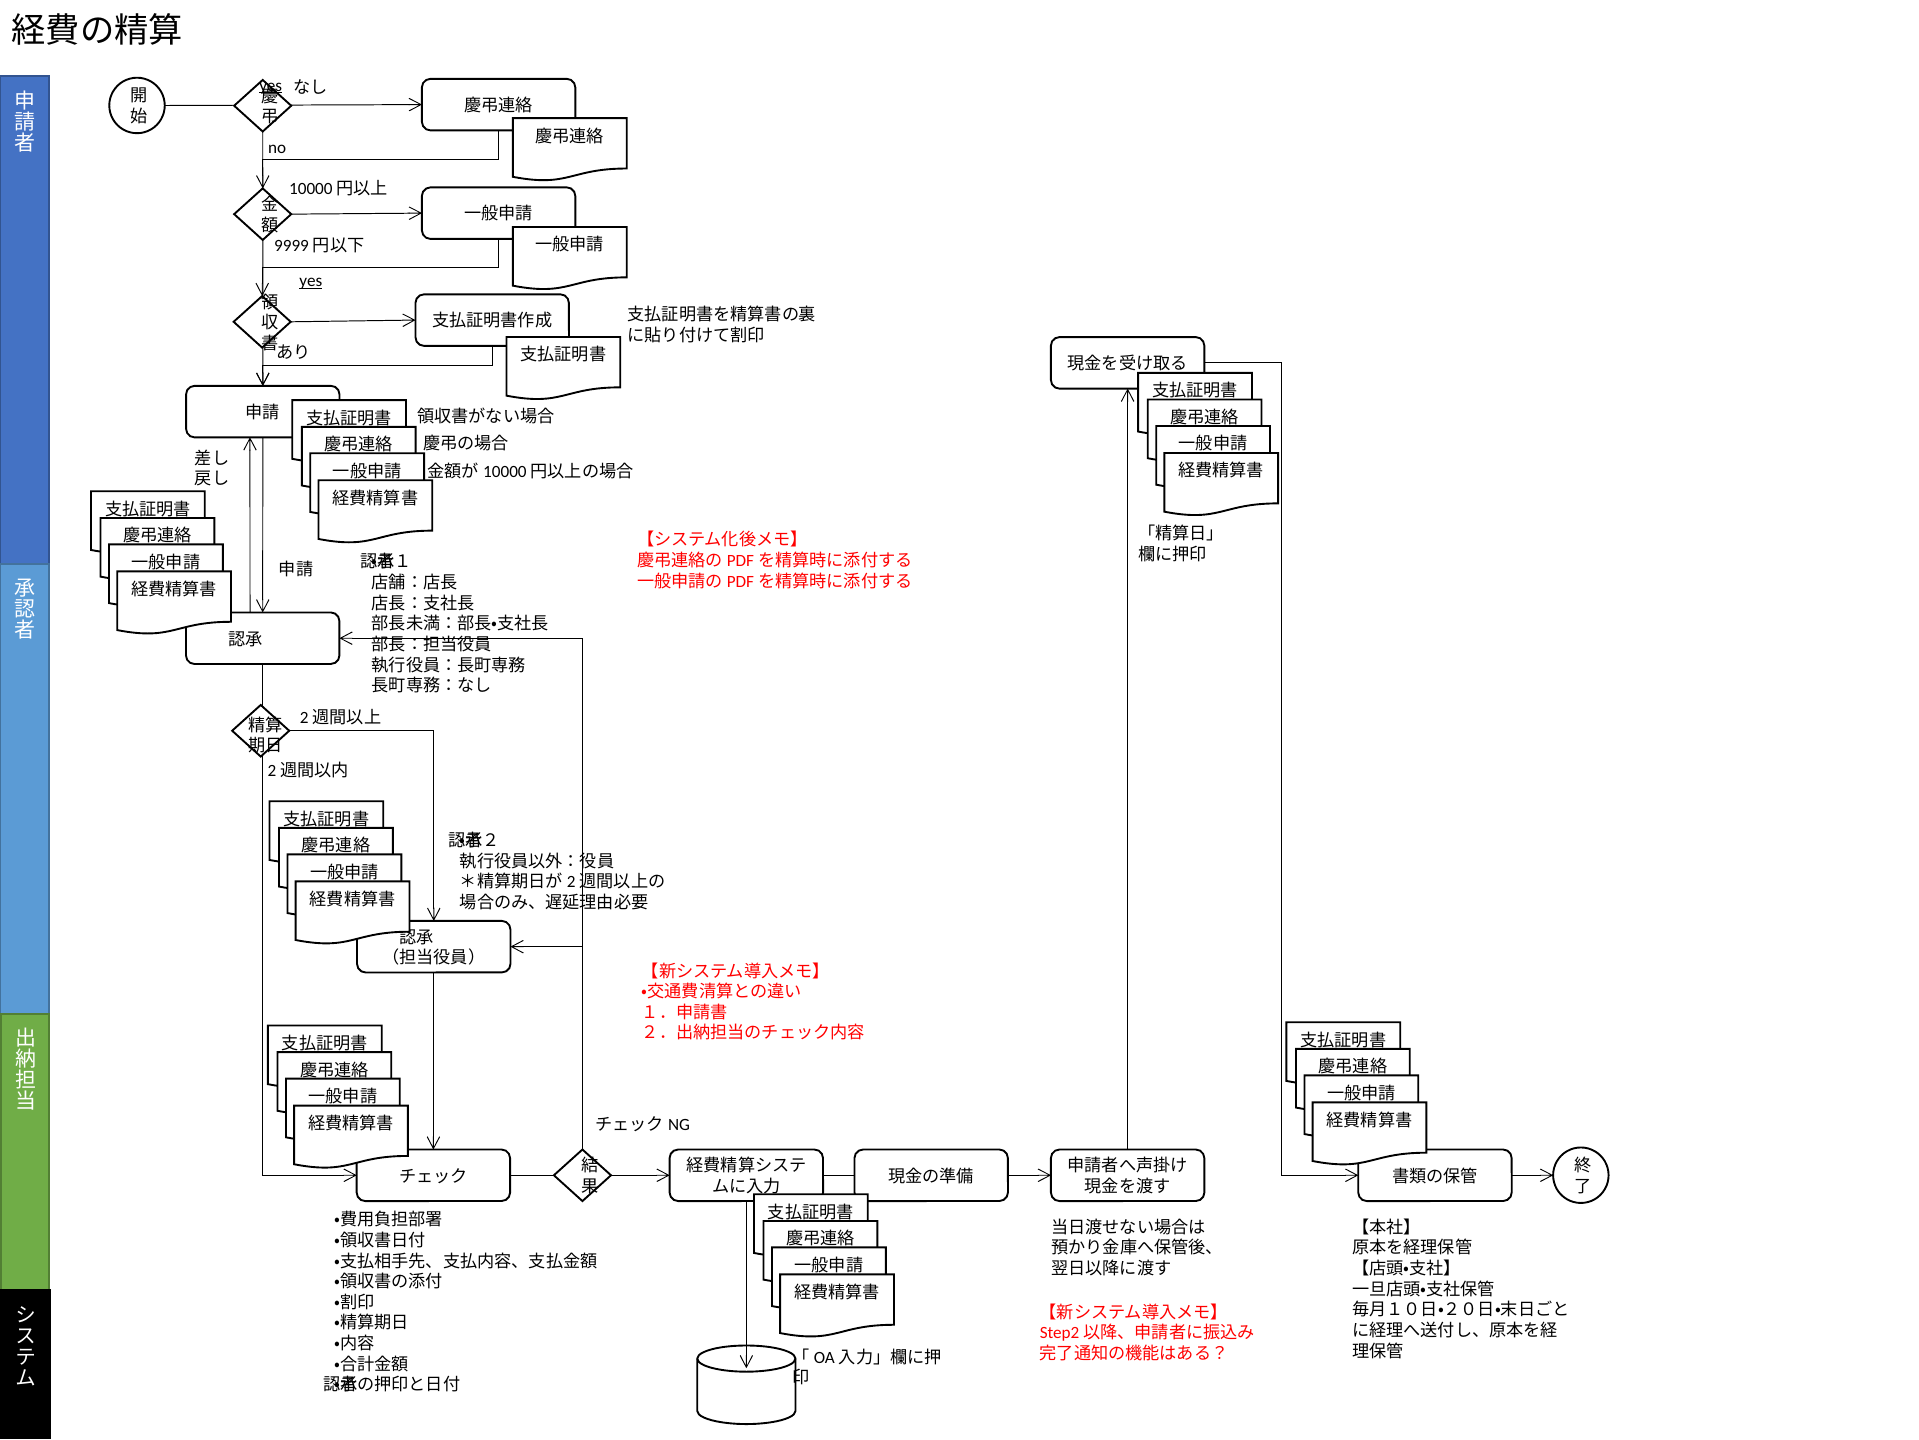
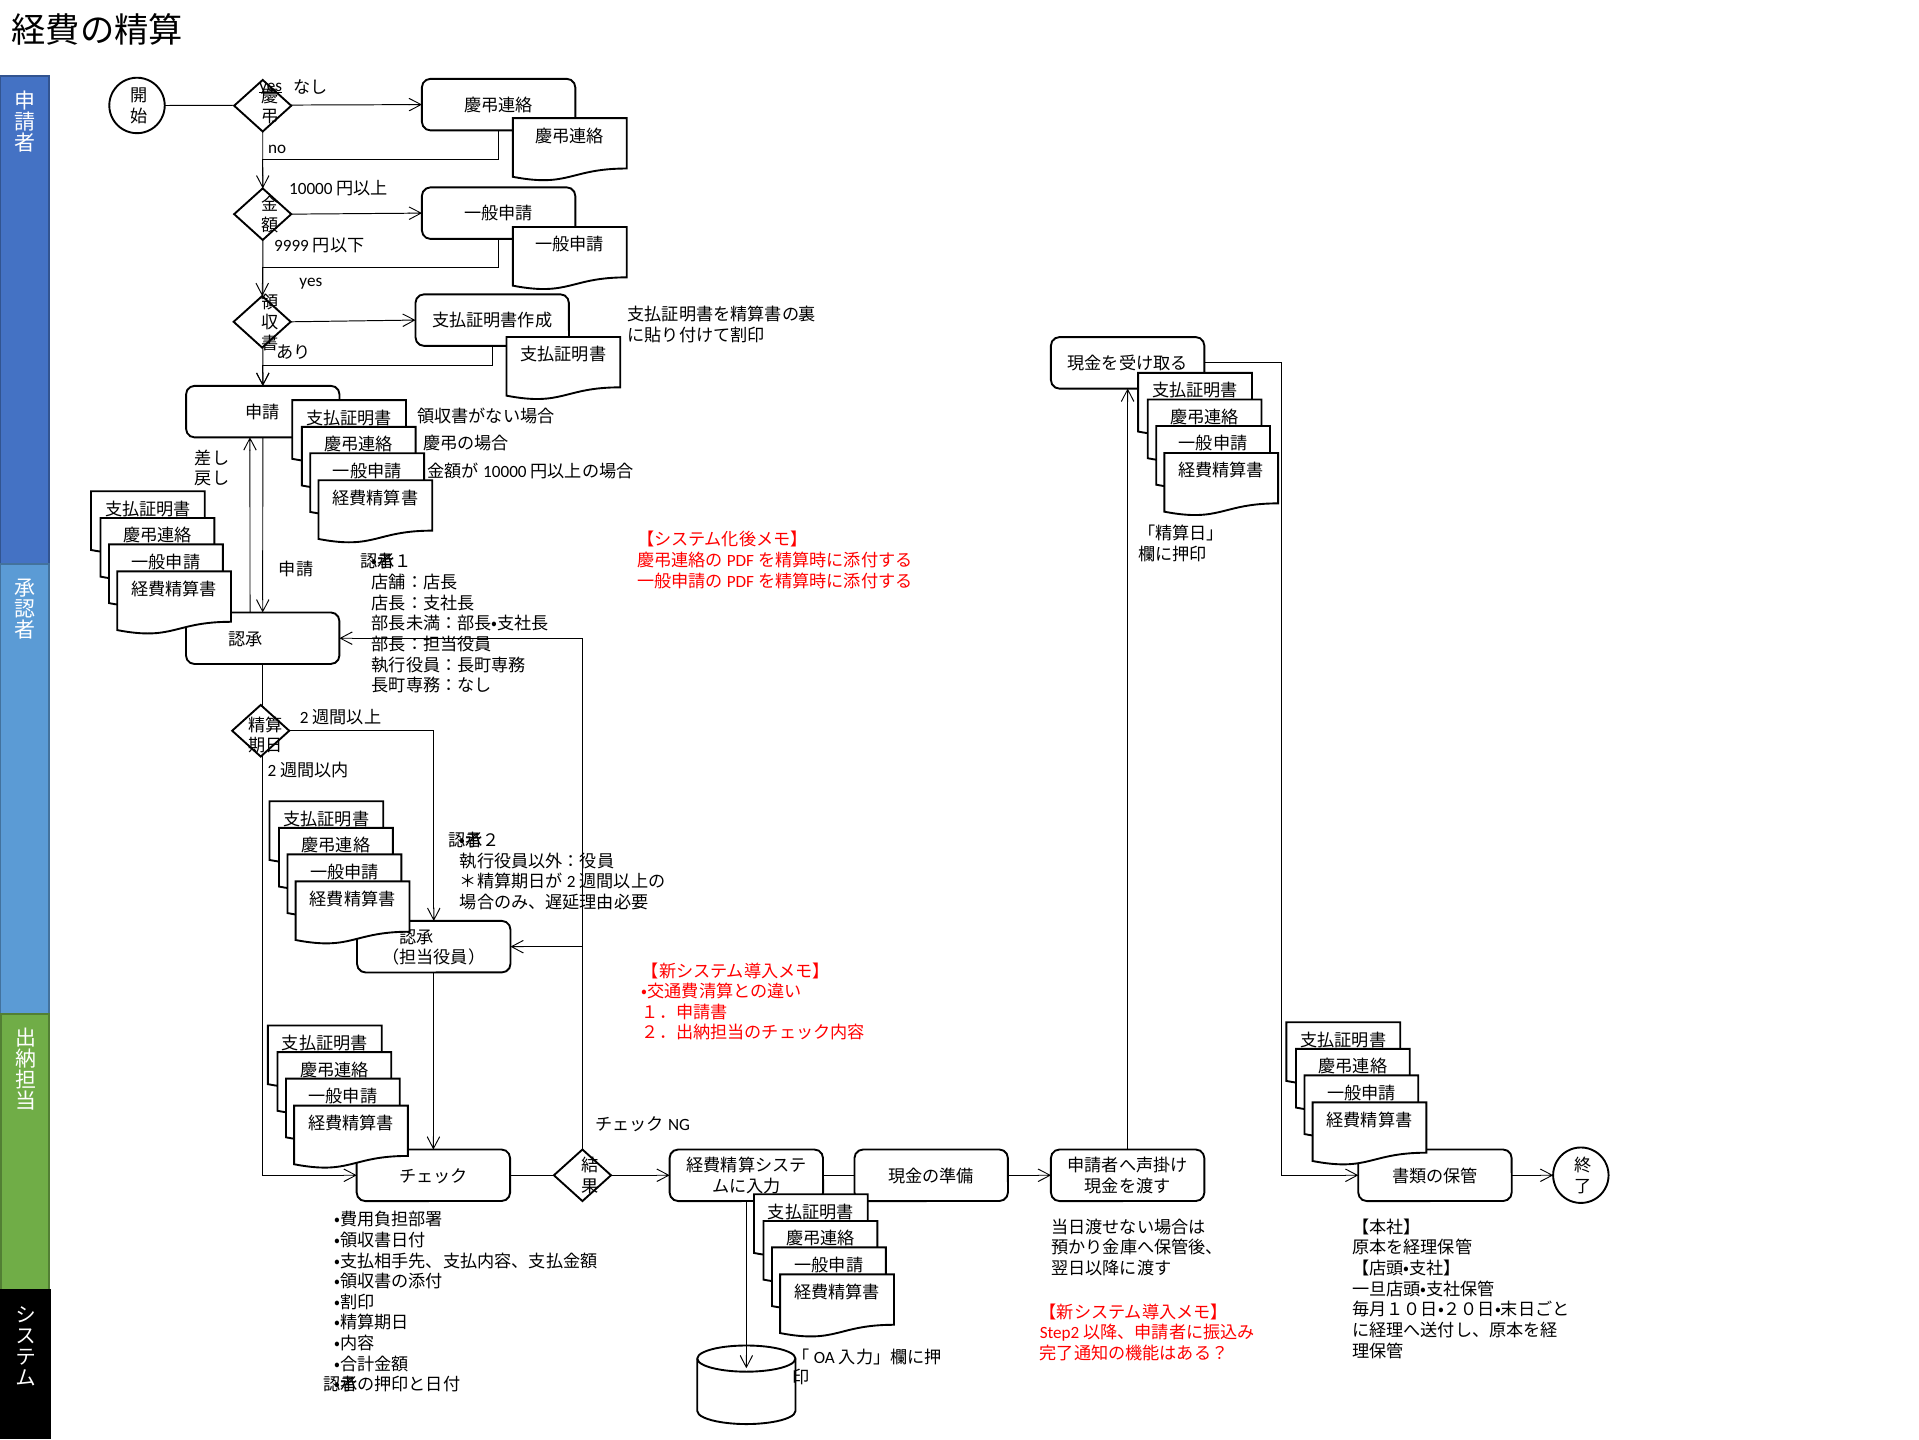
yes at (311, 281) underline: present -> none
